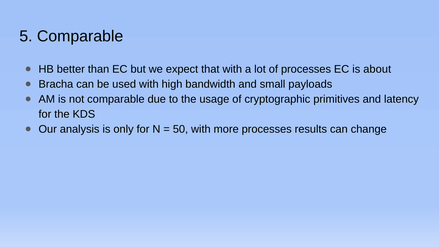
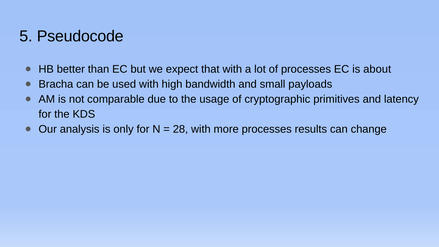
5 Comparable: Comparable -> Pseudocode
50: 50 -> 28
